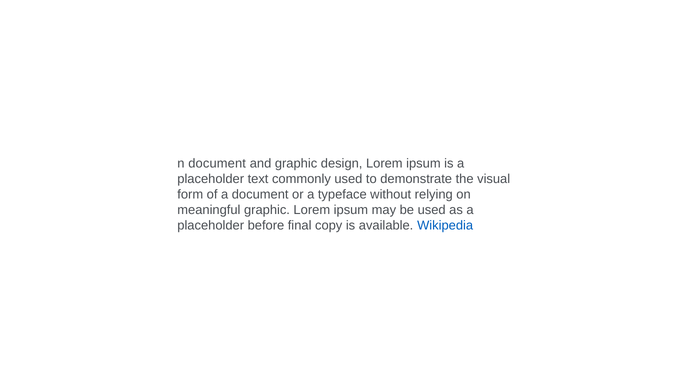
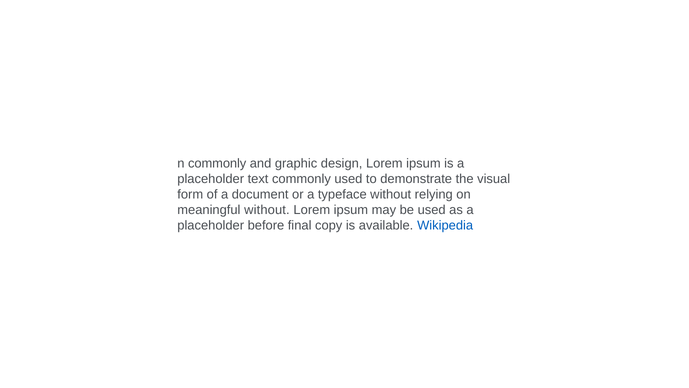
n document: document -> commonly
meaningful graphic: graphic -> without
